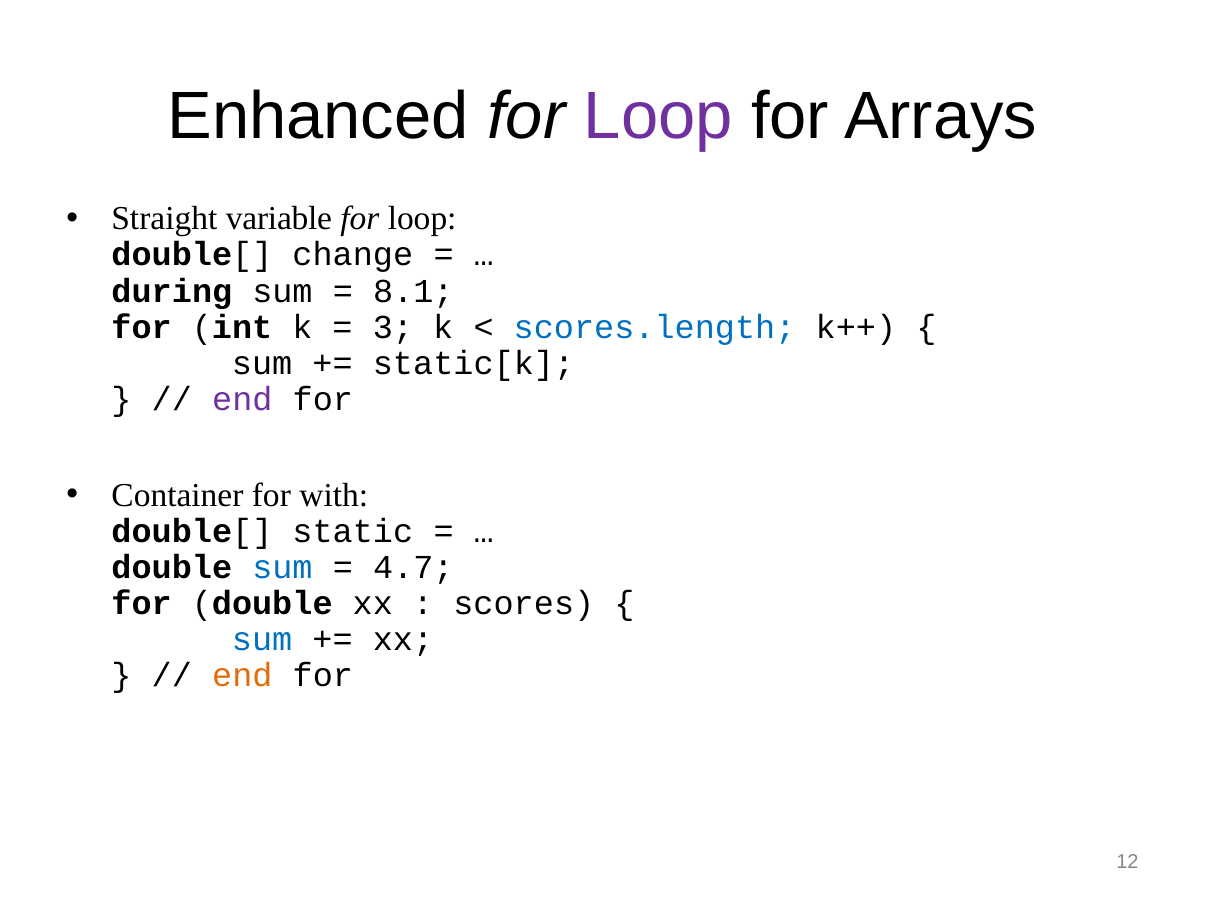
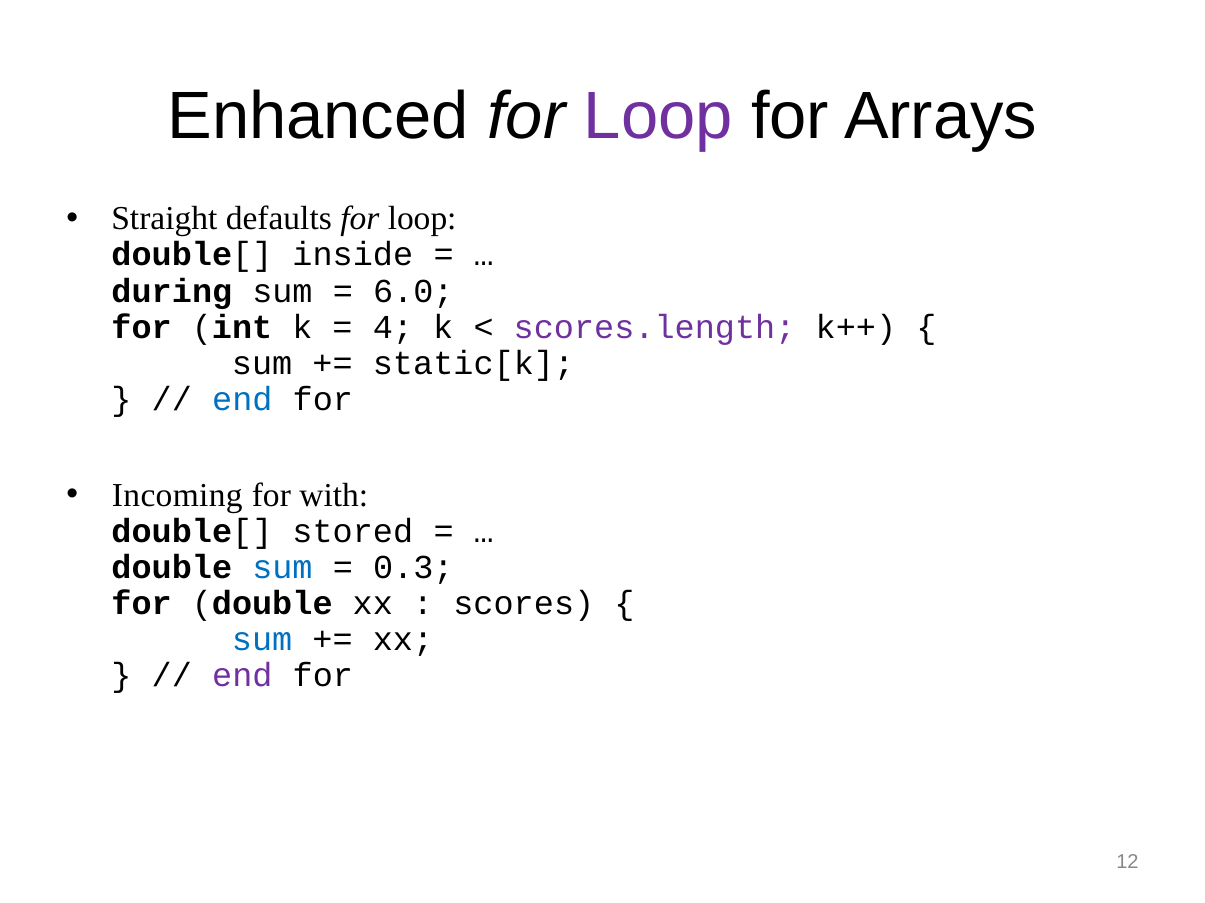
variable: variable -> defaults
change: change -> inside
8.1: 8.1 -> 6.0
3: 3 -> 4
scores.length colour: blue -> purple
end at (242, 400) colour: purple -> blue
Container: Container -> Incoming
static: static -> stored
4.7: 4.7 -> 0.3
end at (242, 676) colour: orange -> purple
